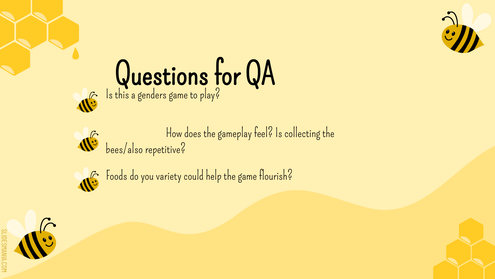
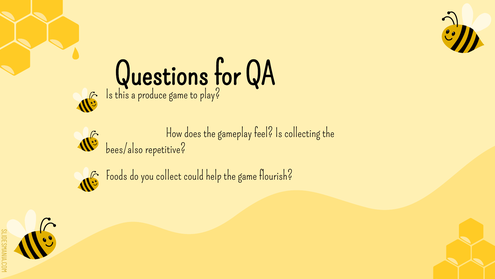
genders: genders -> produce
variety: variety -> collect
